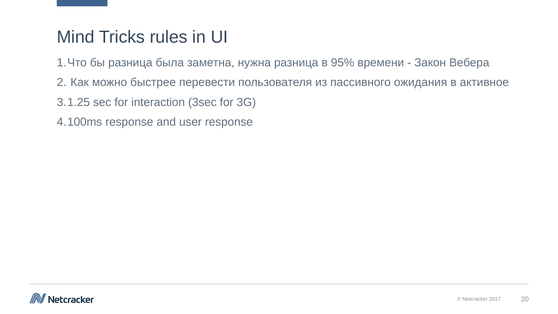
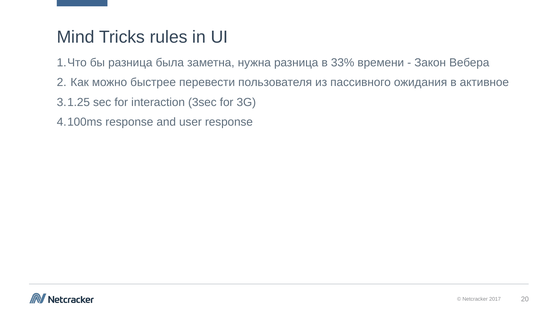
95%: 95% -> 33%
